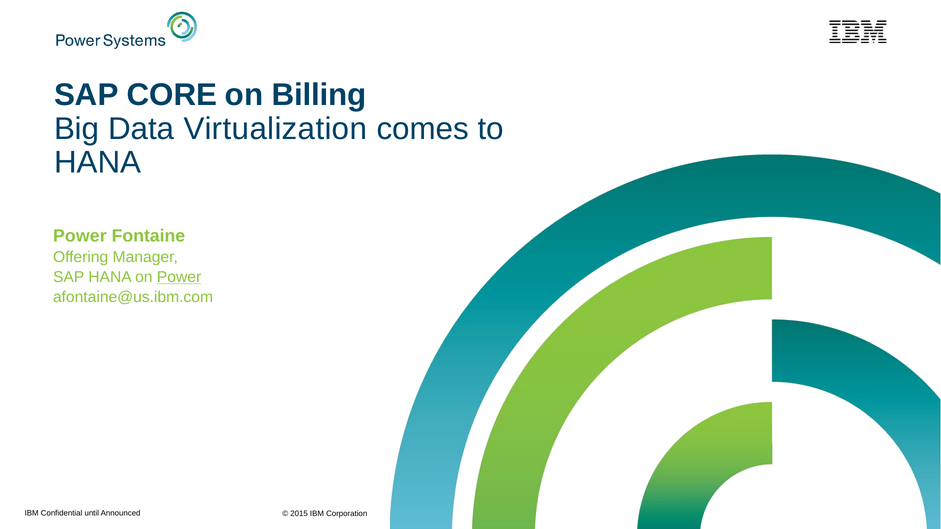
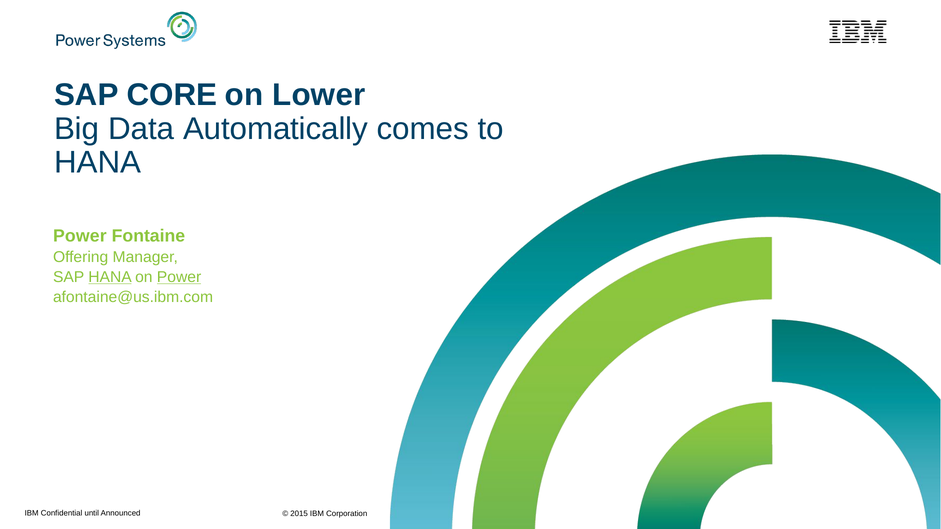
Billing: Billing -> Lower
Virtualization: Virtualization -> Automatically
HANA at (110, 277) underline: none -> present
